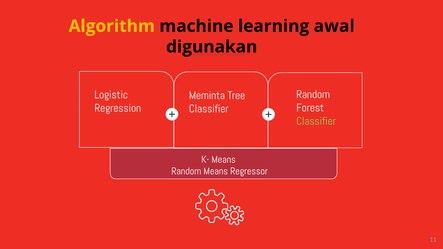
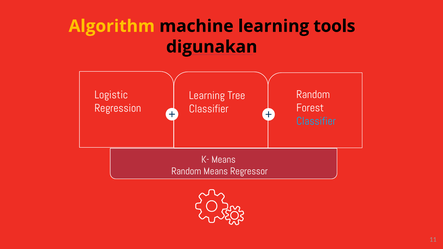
awal: awal -> tools
Meminta at (207, 95): Meminta -> Learning
Classifier at (316, 121) colour: light green -> light blue
